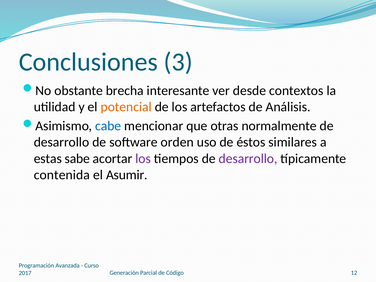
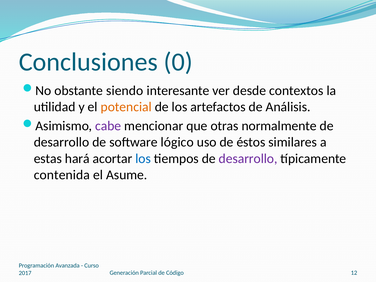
3: 3 -> 0
brecha: brecha -> siendo
cabe colour: blue -> purple
orden: orden -> lógico
sabe: sabe -> hará
los at (143, 159) colour: purple -> blue
Asumir: Asumir -> Asume
